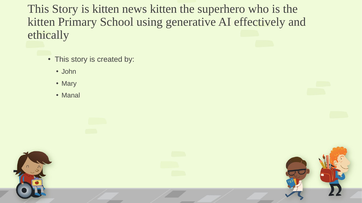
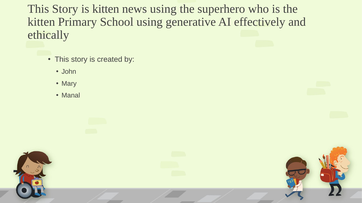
news kitten: kitten -> using
